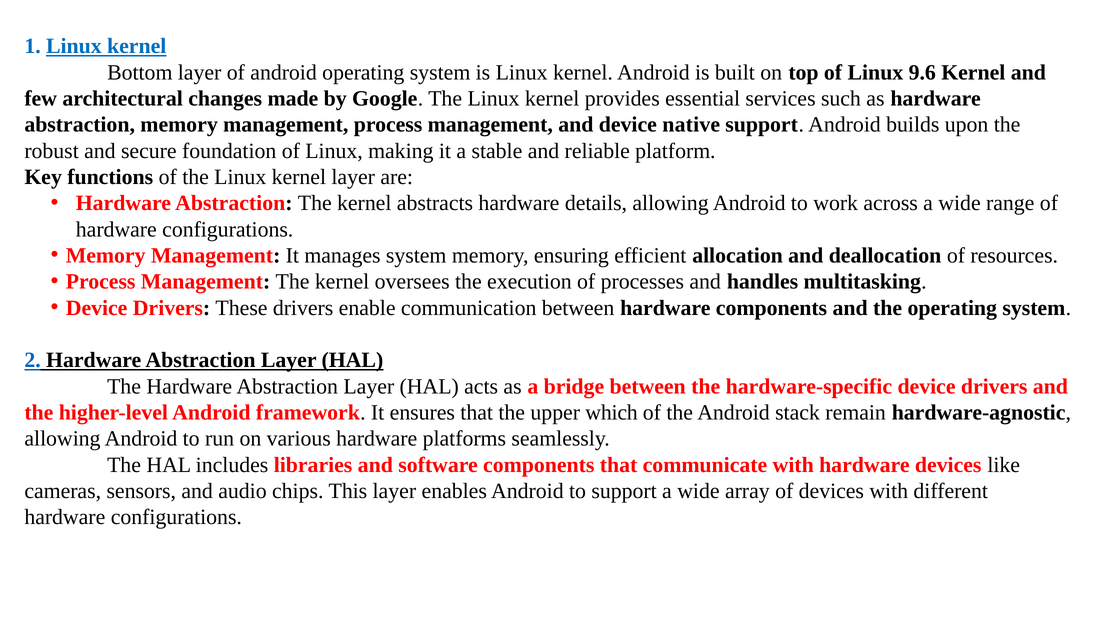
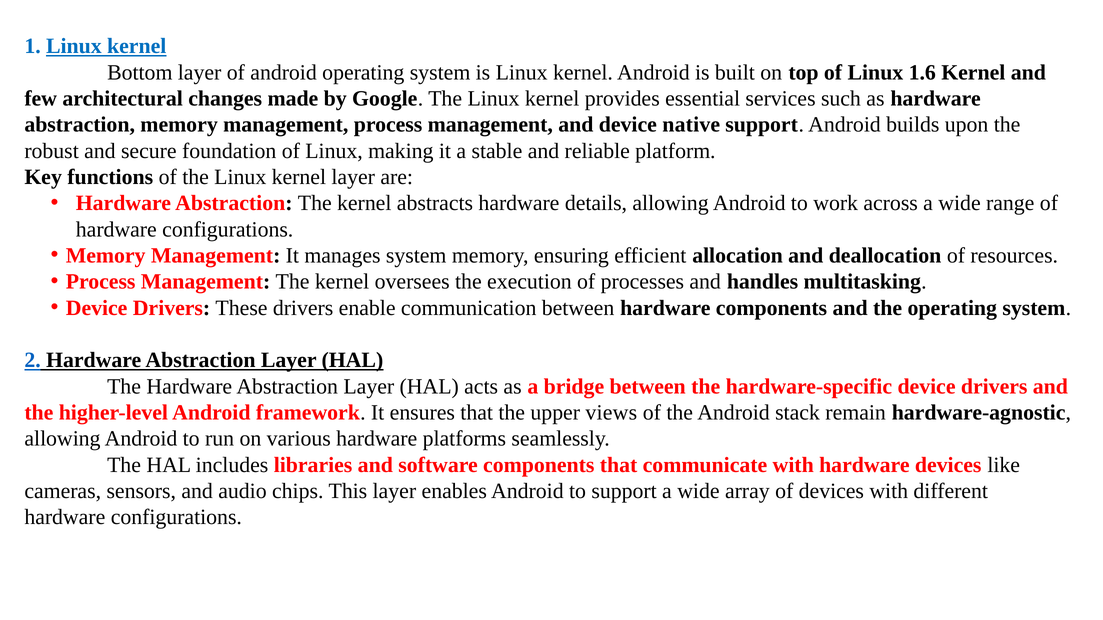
9.6: 9.6 -> 1.6
which: which -> views
